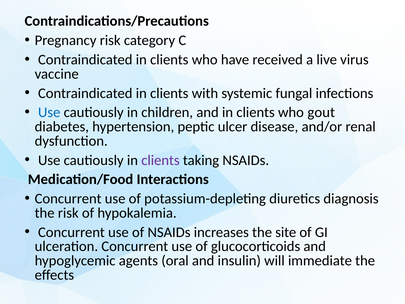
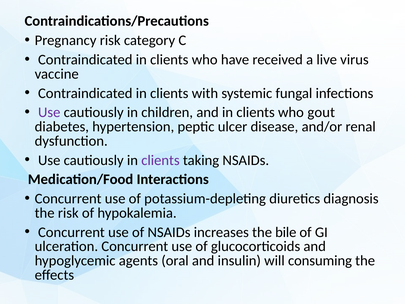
Use at (49, 112) colour: blue -> purple
site: site -> bile
immediate: immediate -> consuming
